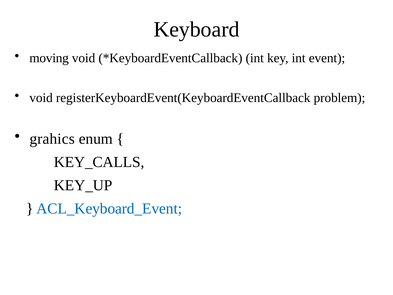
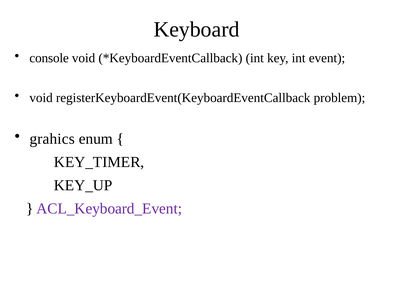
moving: moving -> console
KEY_CALLS: KEY_CALLS -> KEY_TIMER
ACL_Keyboard_Event colour: blue -> purple
